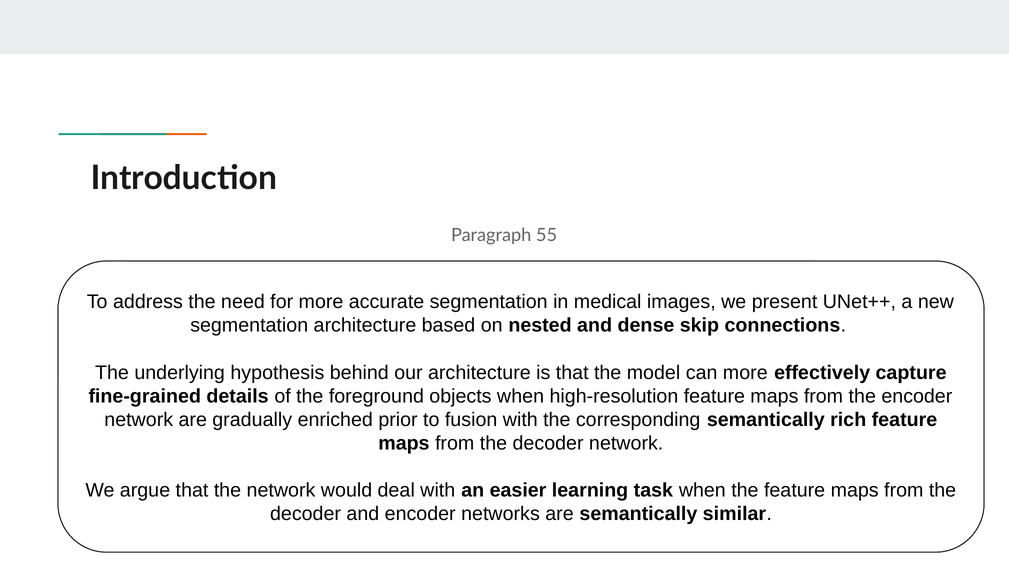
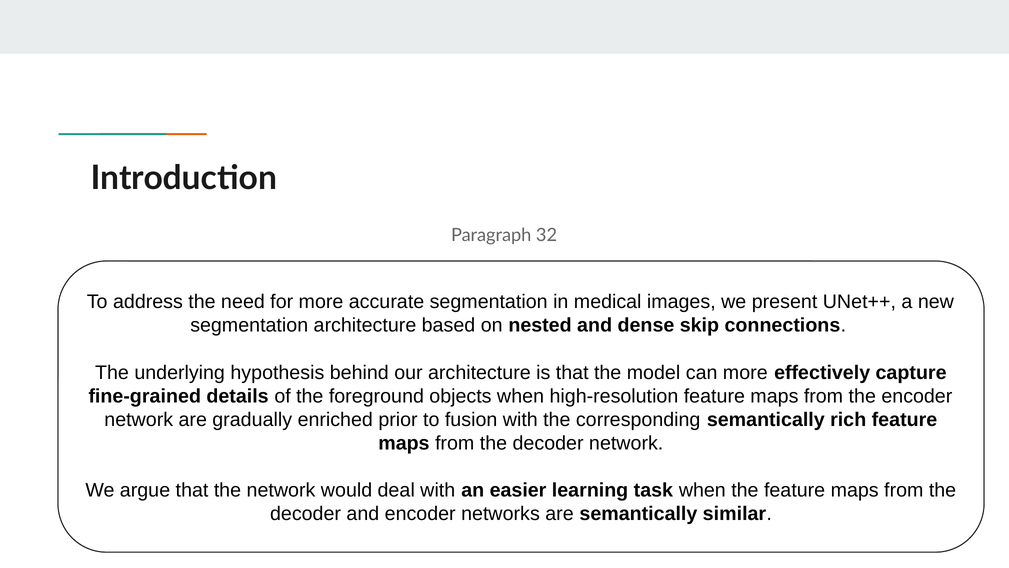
55: 55 -> 32
